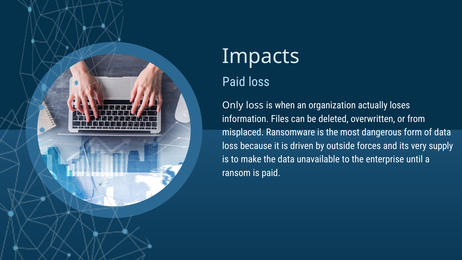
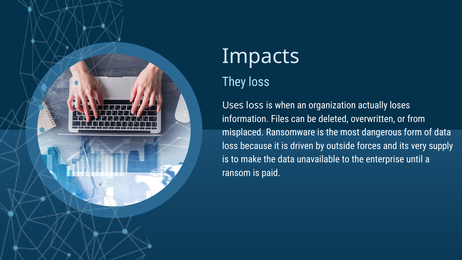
Paid at (234, 82): Paid -> They
Only: Only -> Uses
